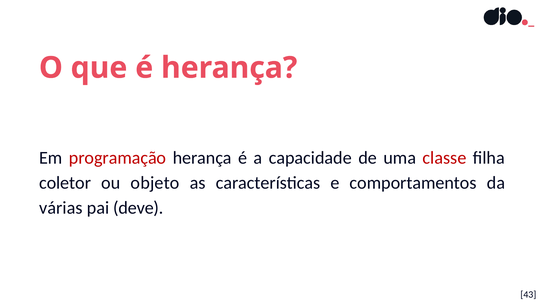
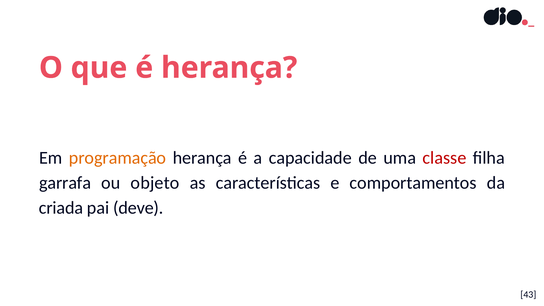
programação colour: red -> orange
coletor: coletor -> garrafa
várias: várias -> criada
